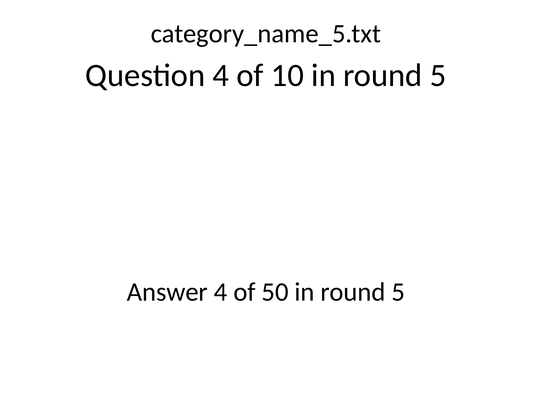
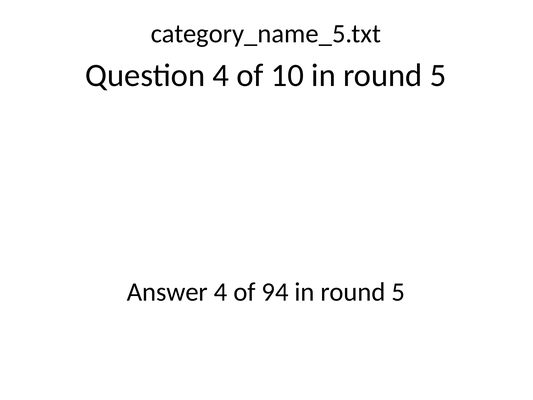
50: 50 -> 94
